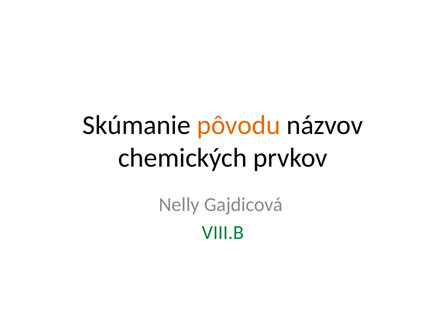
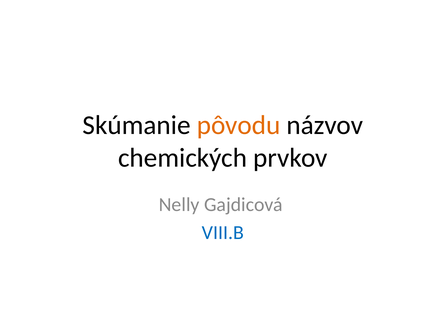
VIII.B colour: green -> blue
